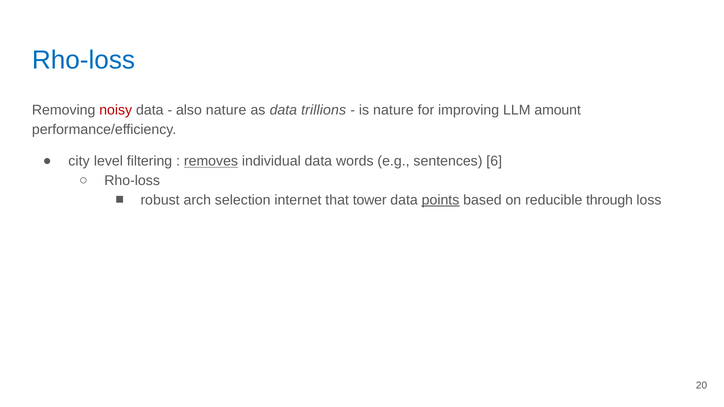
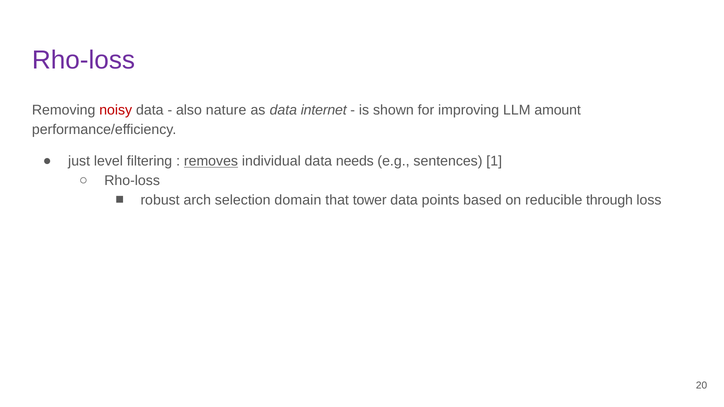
Rho-loss at (83, 60) colour: blue -> purple
trillions: trillions -> internet
is nature: nature -> shown
city: city -> just
words: words -> needs
6: 6 -> 1
internet: internet -> domain
points underline: present -> none
